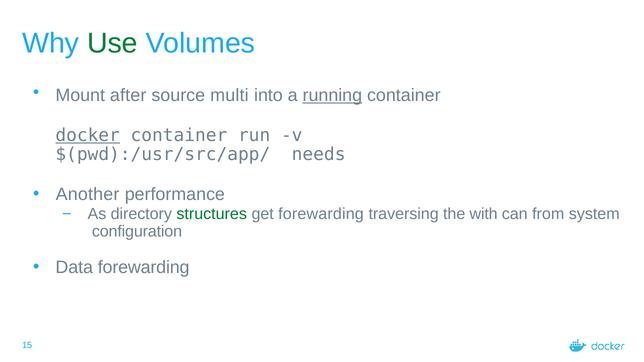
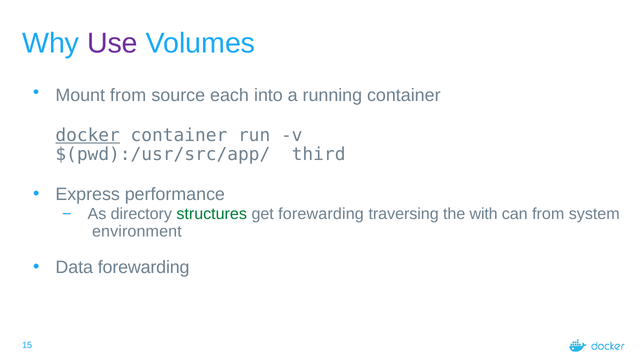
Use colour: green -> purple
Mount after: after -> from
multi: multi -> each
running underline: present -> none
needs: needs -> third
Another: Another -> Express
configuration: configuration -> environment
